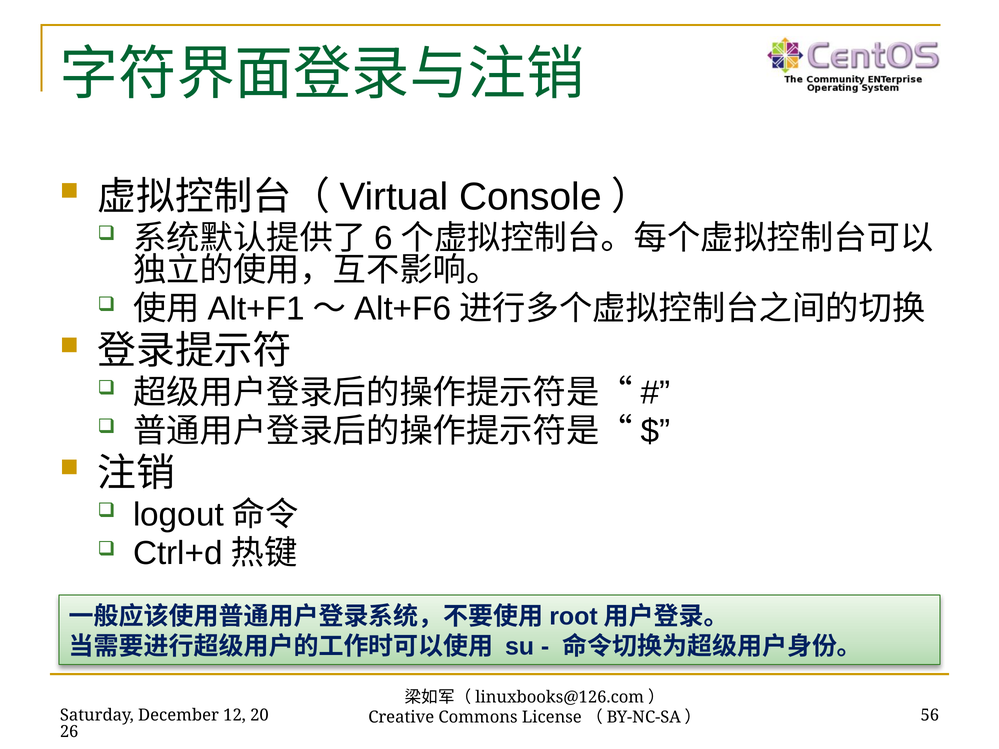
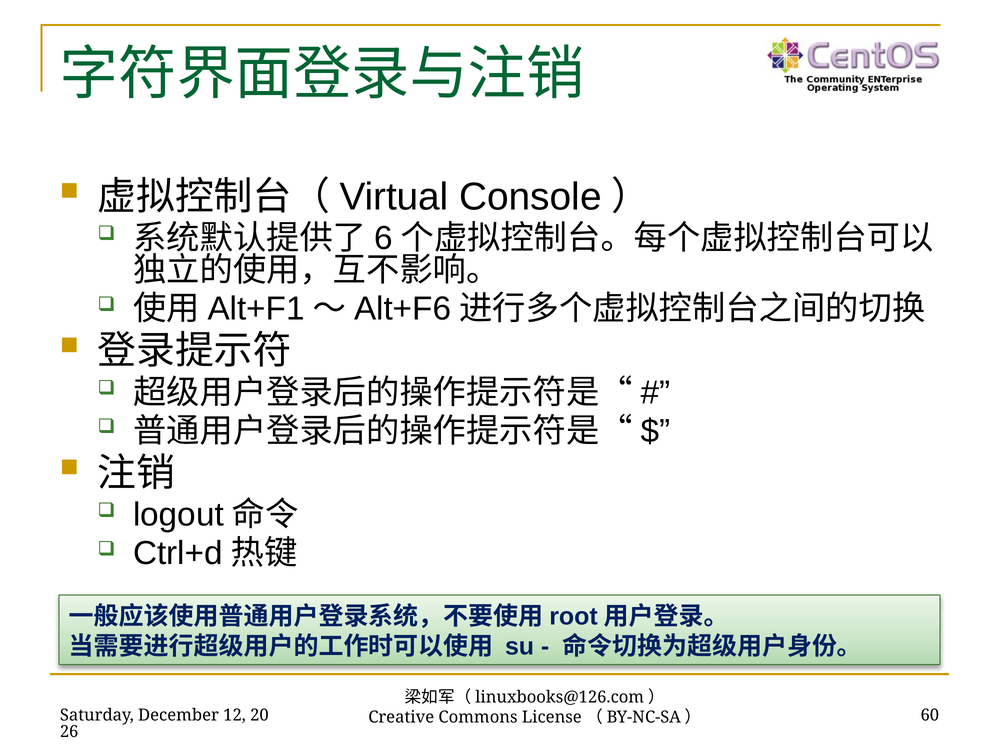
56: 56 -> 60
